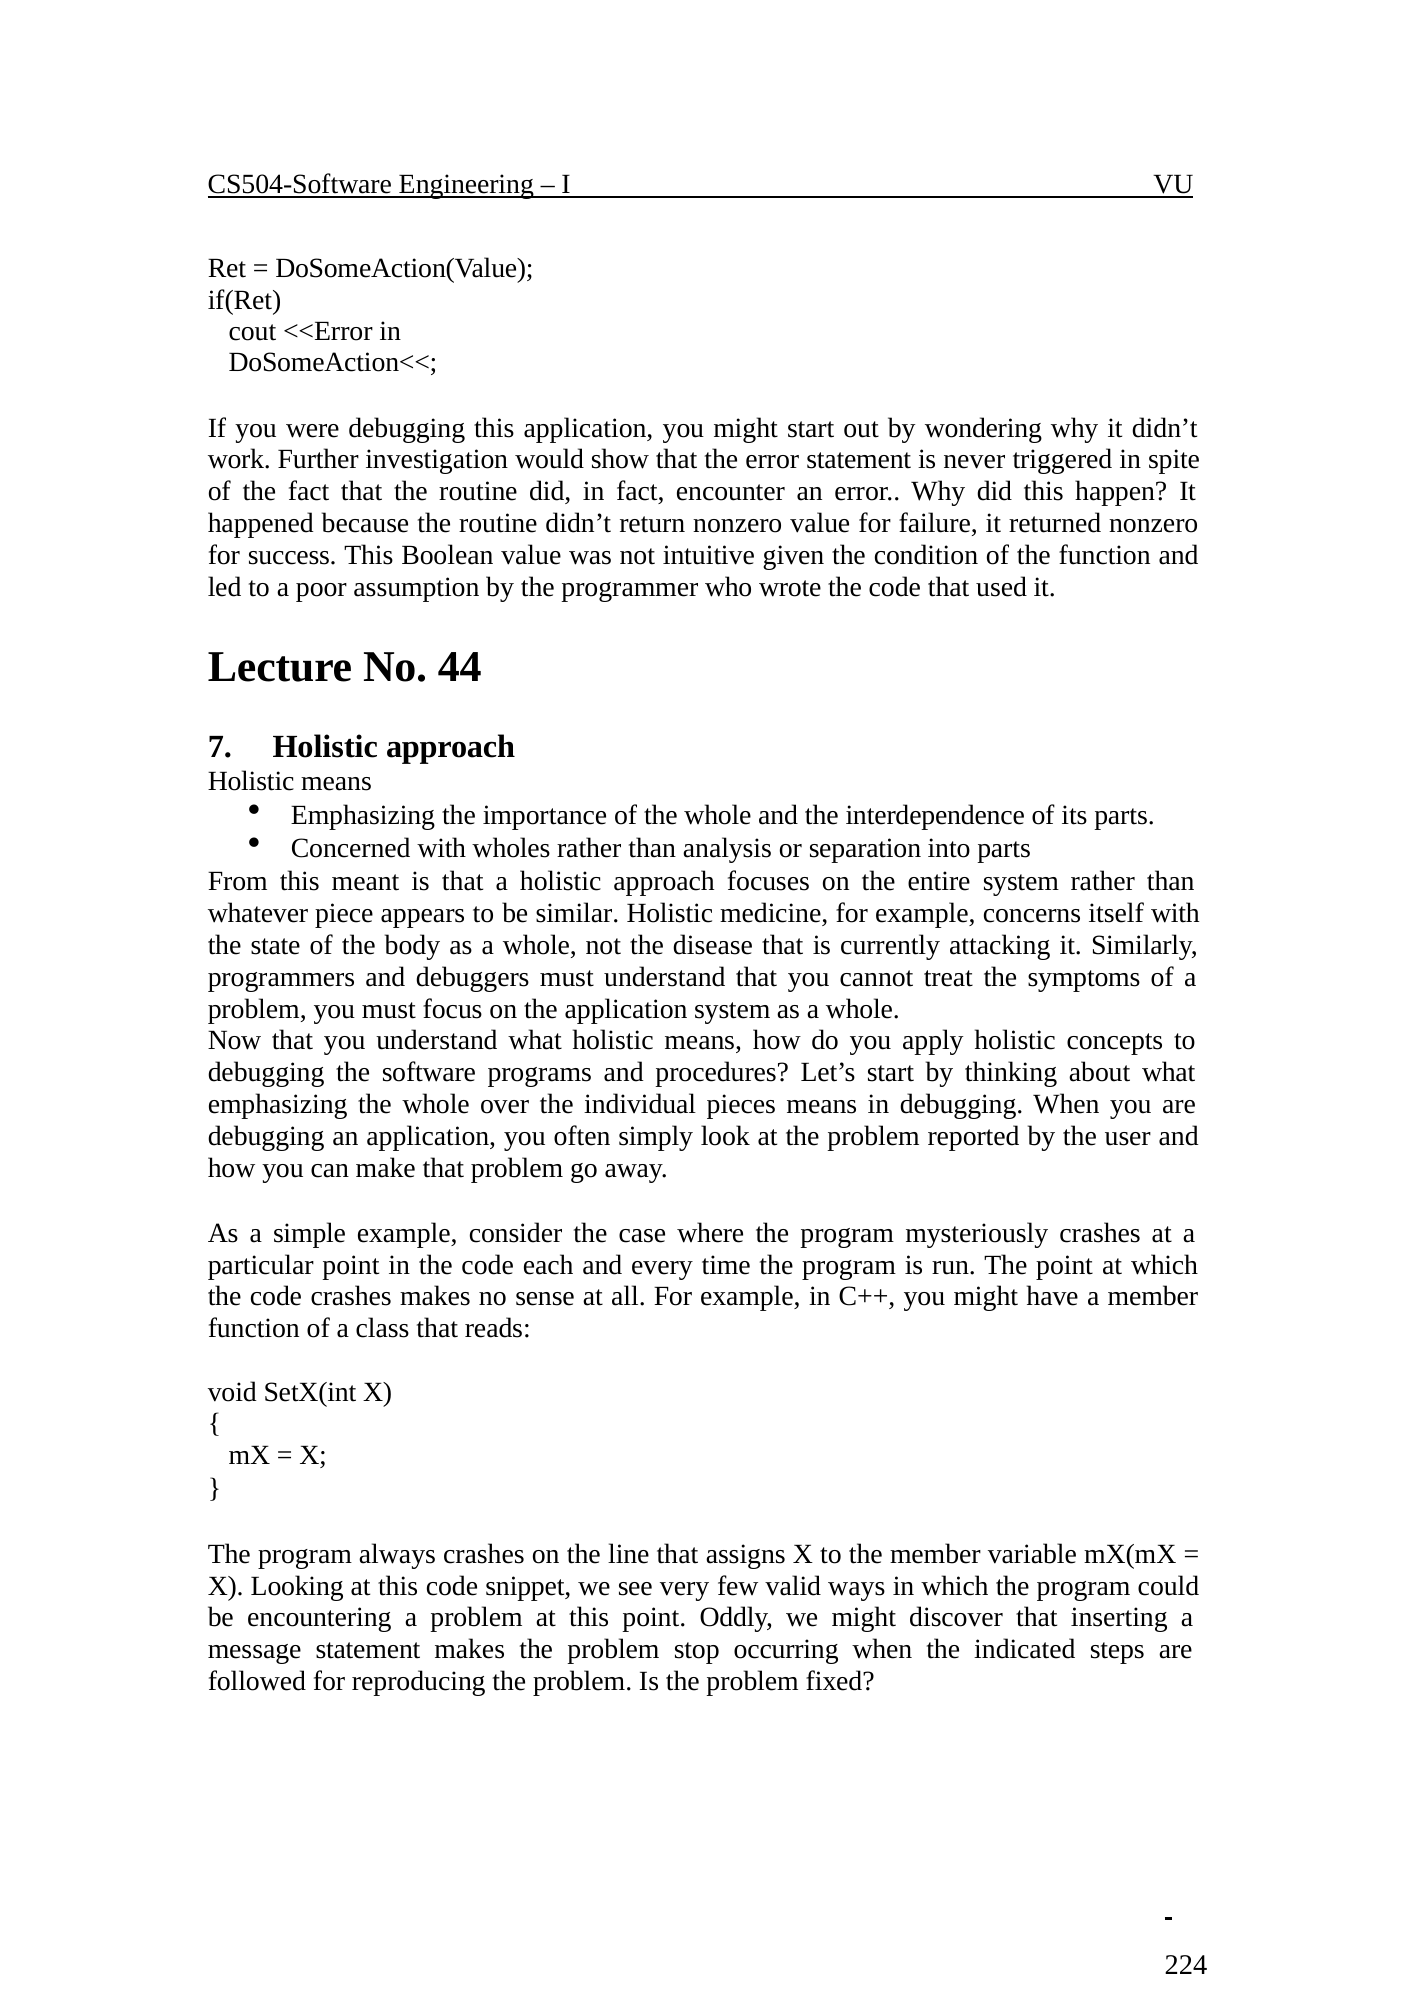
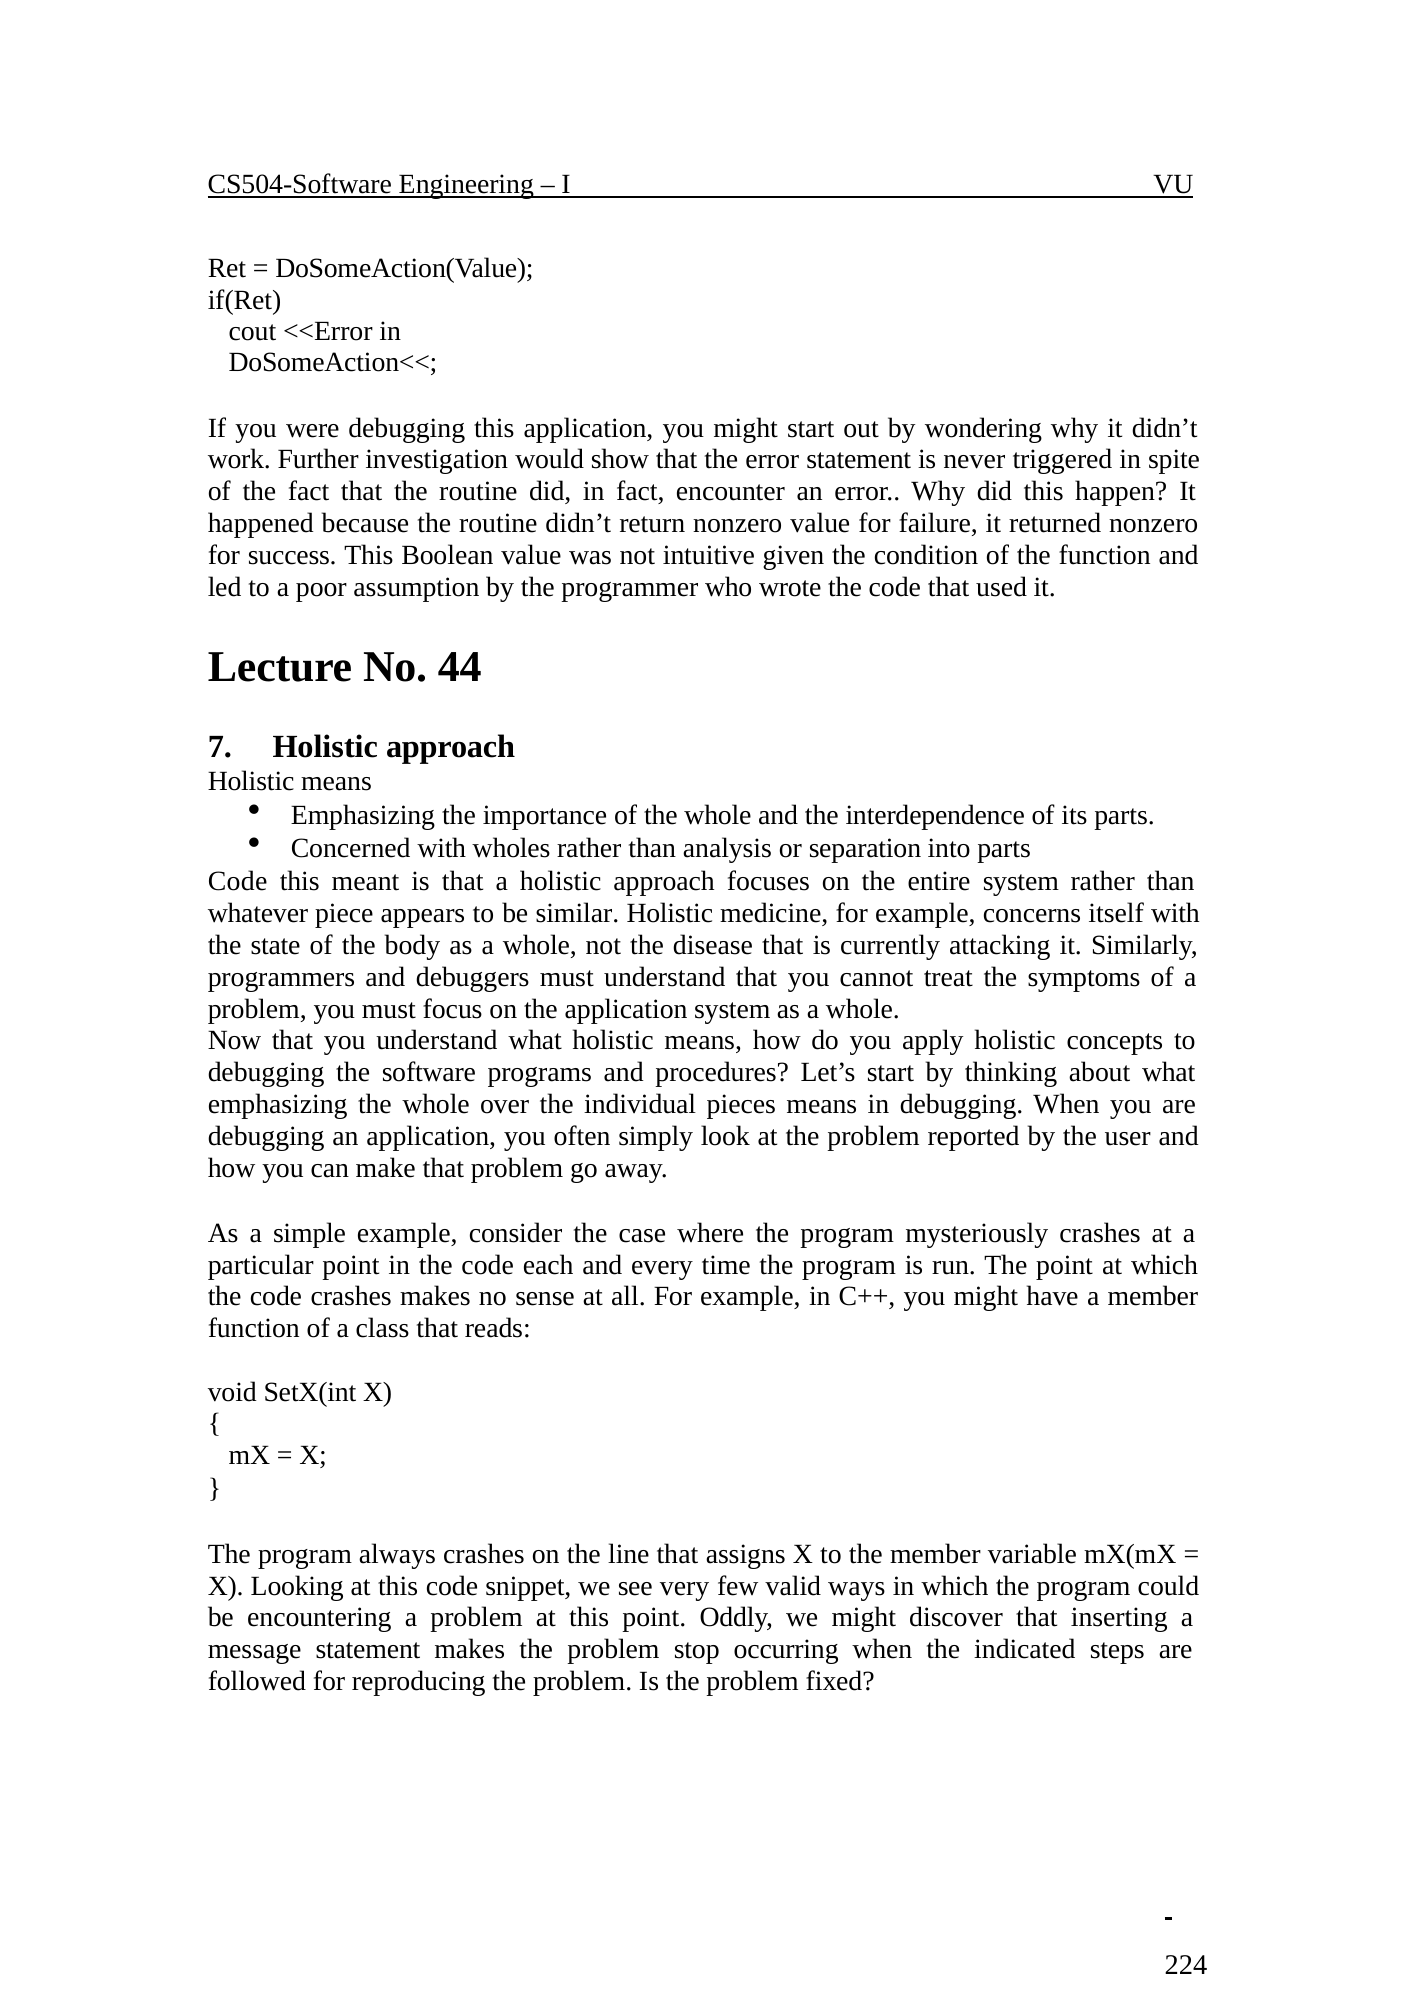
From at (238, 882): From -> Code
